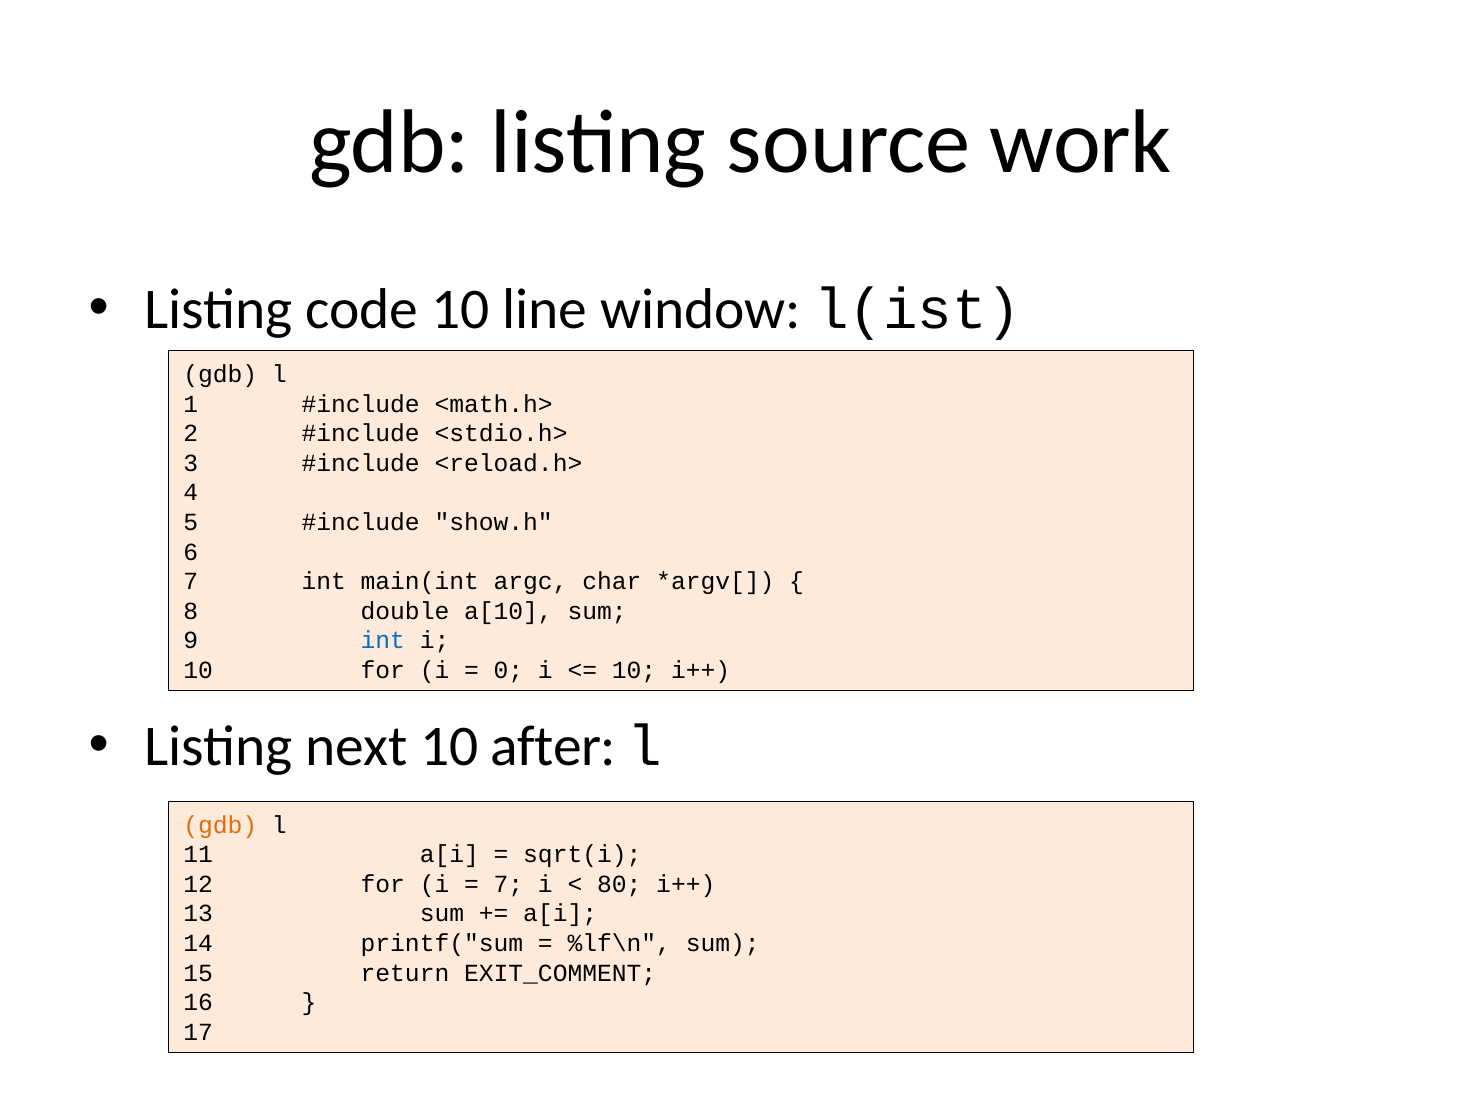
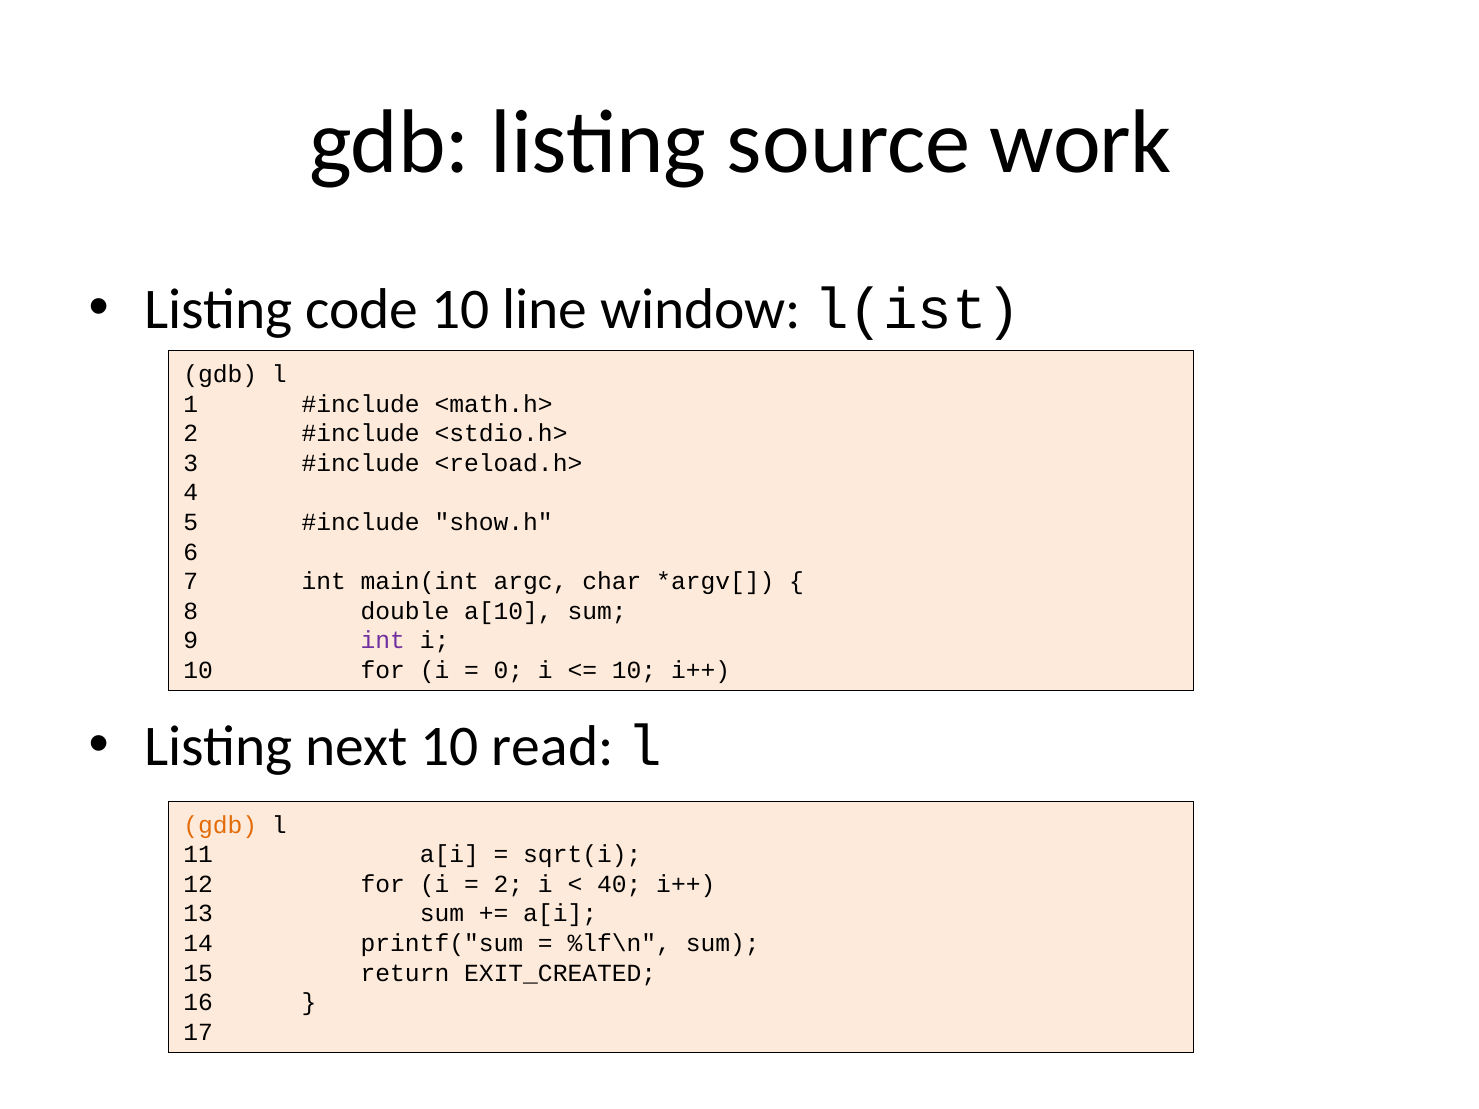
int at (383, 641) colour: blue -> purple
after: after -> read
7 at (508, 884): 7 -> 2
80: 80 -> 40
EXIT_COMMENT: EXIT_COMMENT -> EXIT_CREATED
